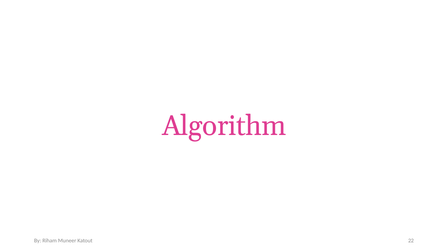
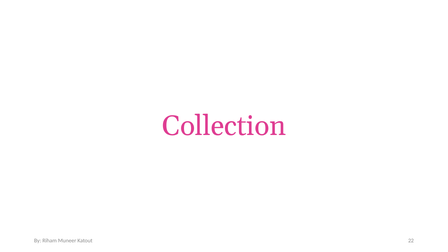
Algorithm: Algorithm -> Collection
